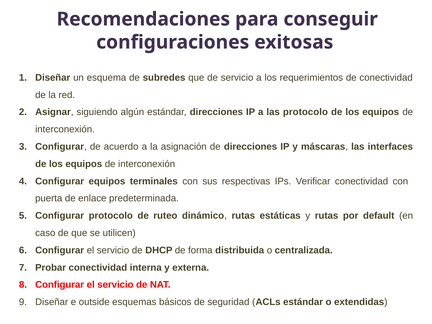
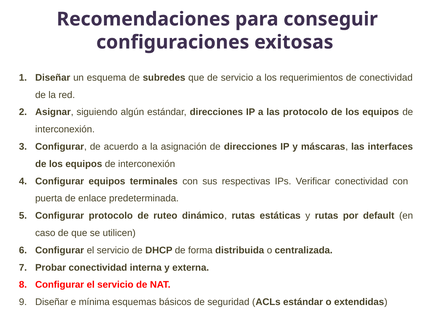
outside: outside -> mínima
